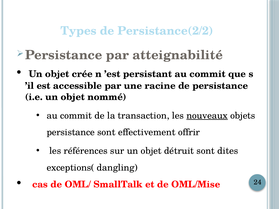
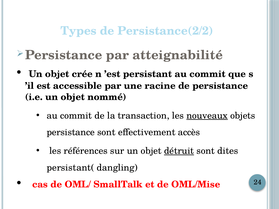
offrir: offrir -> accès
détruit underline: none -> present
exceptions(: exceptions( -> persistant(
